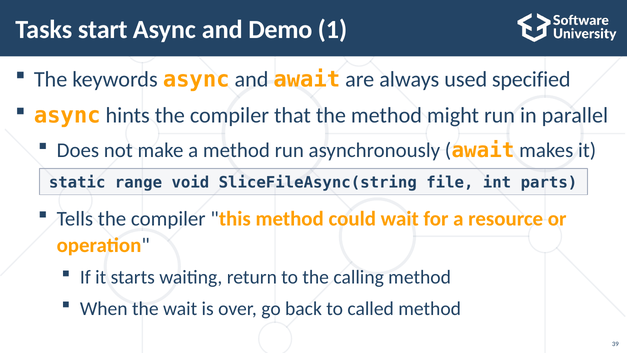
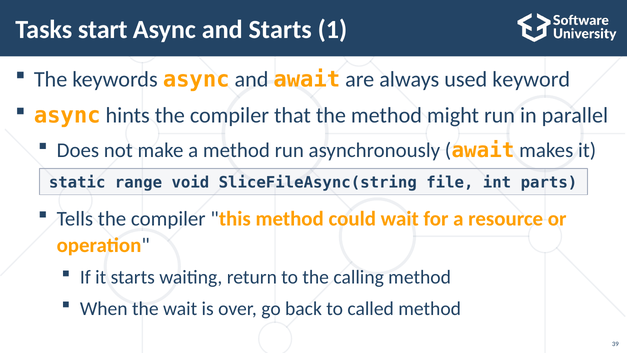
and Demo: Demo -> Starts
specified: specified -> keyword
